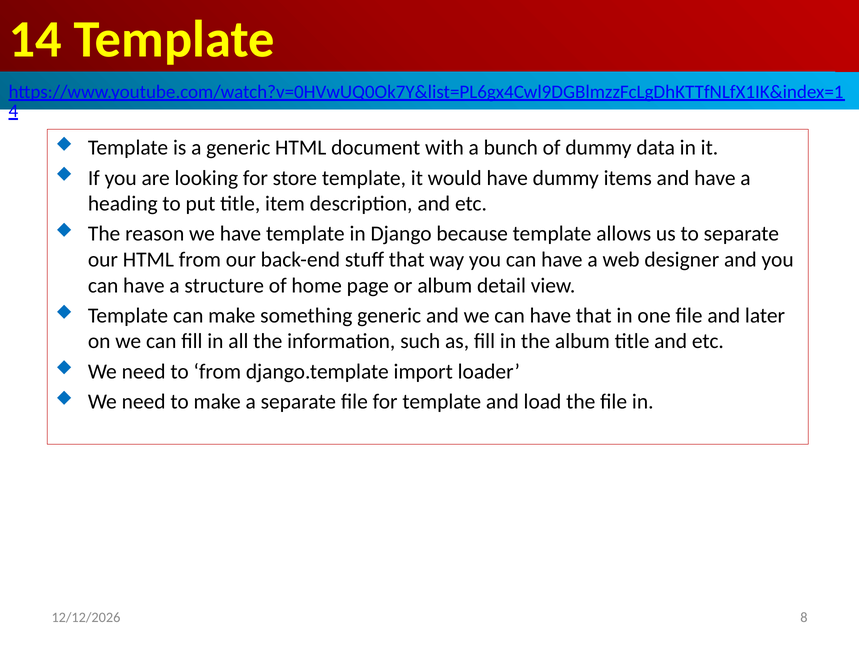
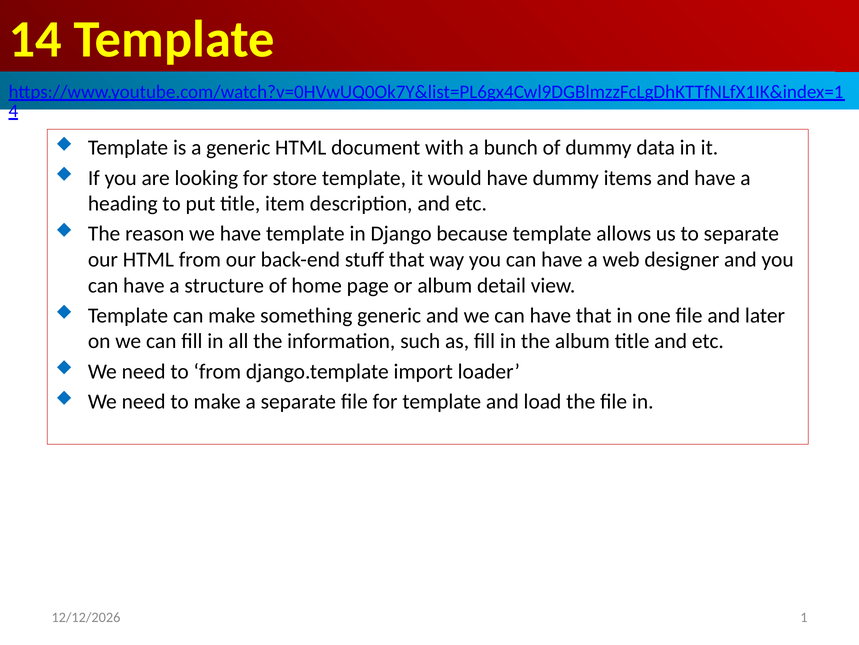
8: 8 -> 1
